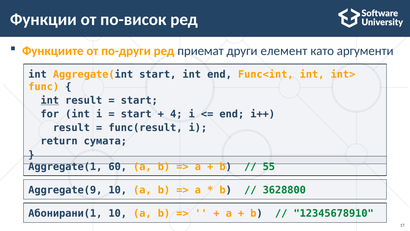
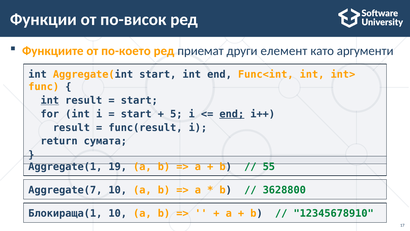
по-други: по-други -> по-което
4: 4 -> 5
end at (232, 114) underline: none -> present
60: 60 -> 19
Аggregate(9: Аggregate(9 -> Аggregate(7
Абонирани(1: Абонирани(1 -> Блокираща(1
